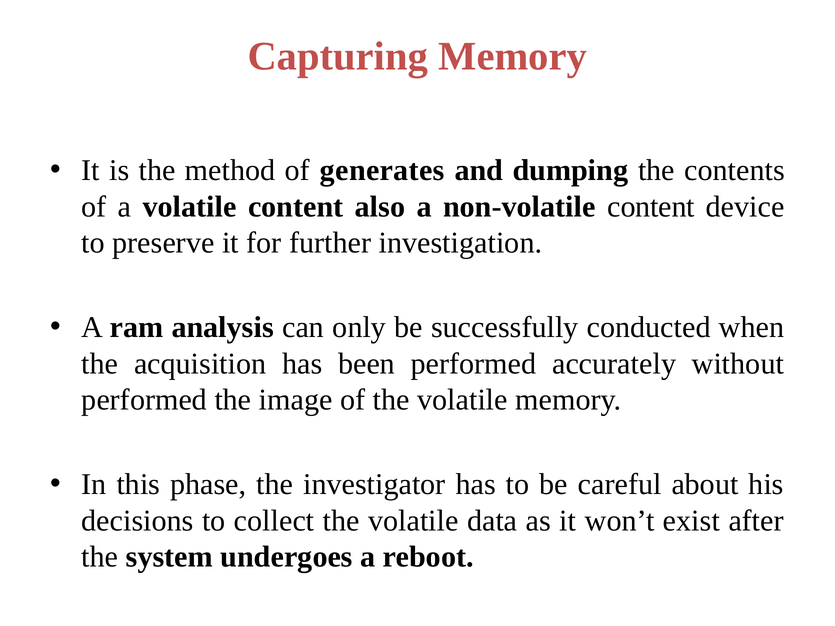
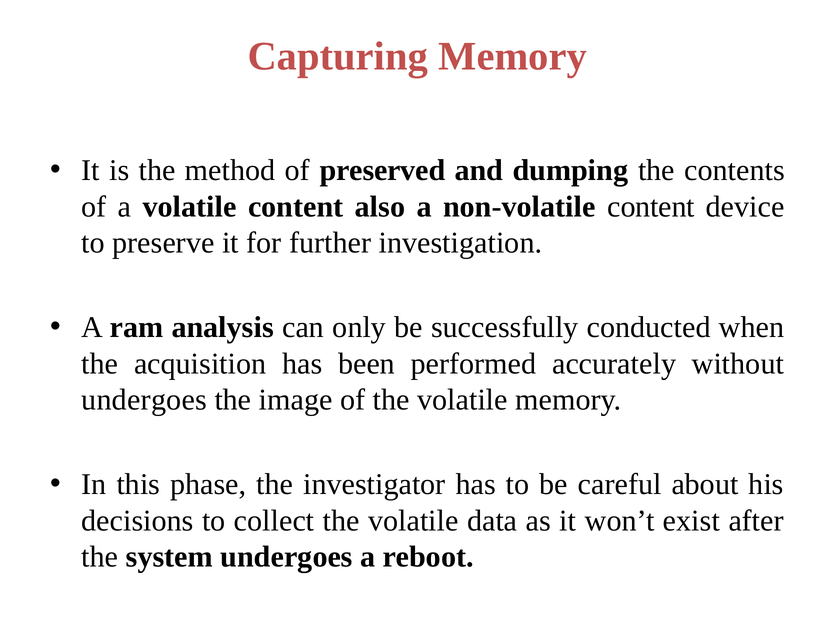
generates: generates -> preserved
performed at (144, 400): performed -> undergoes
